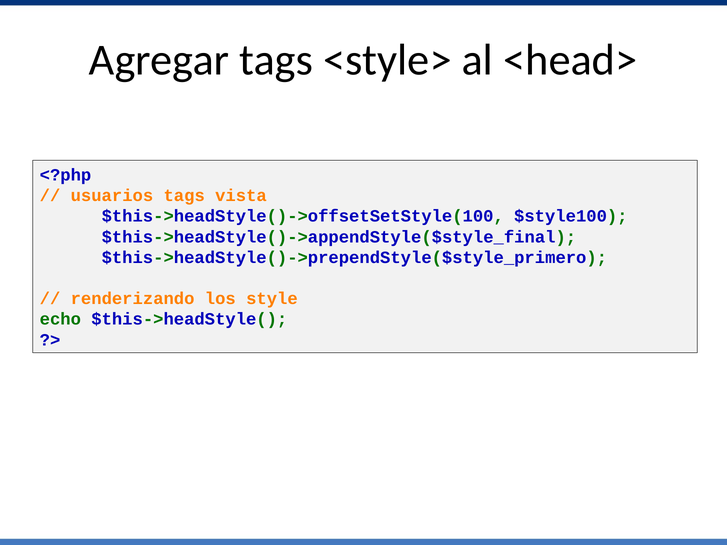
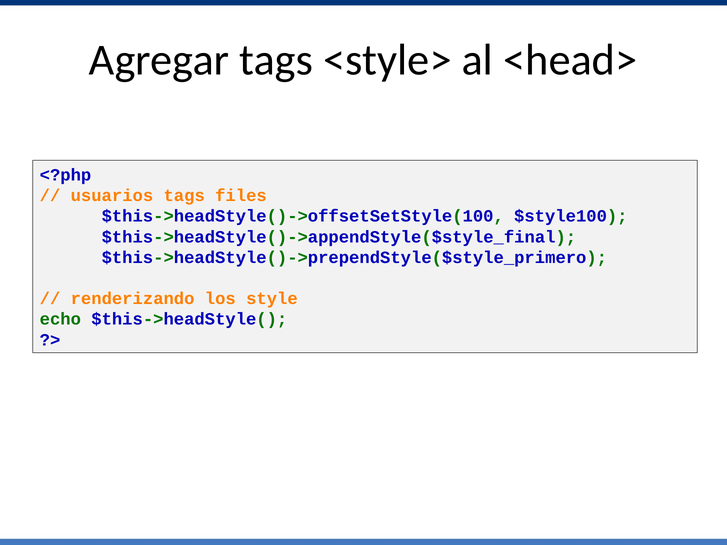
vista: vista -> files
